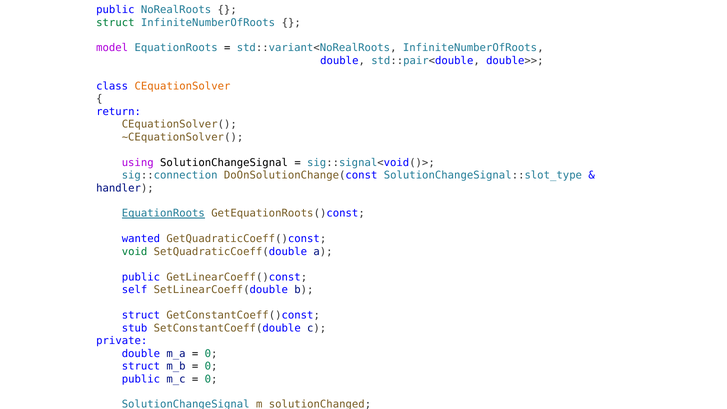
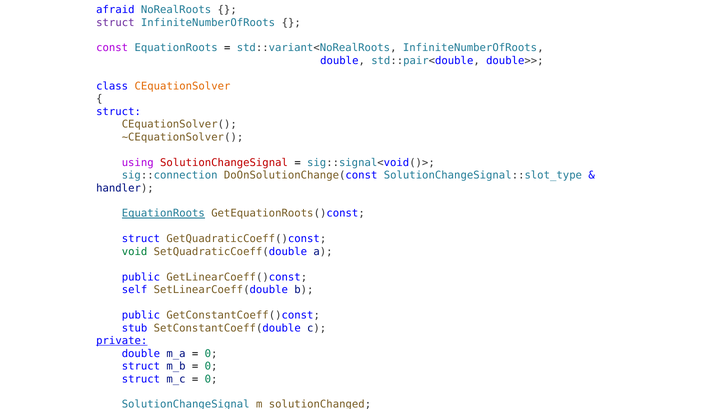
public at (115, 10): public -> afraid
struct at (115, 23) colour: green -> purple
model: model -> const
return at (119, 112): return -> struct
SolutionChangeSignal at (224, 163) colour: black -> red
wanted at (141, 239): wanted -> struct
struct at (141, 315): struct -> public
private underline: none -> present
public at (141, 379): public -> struct
